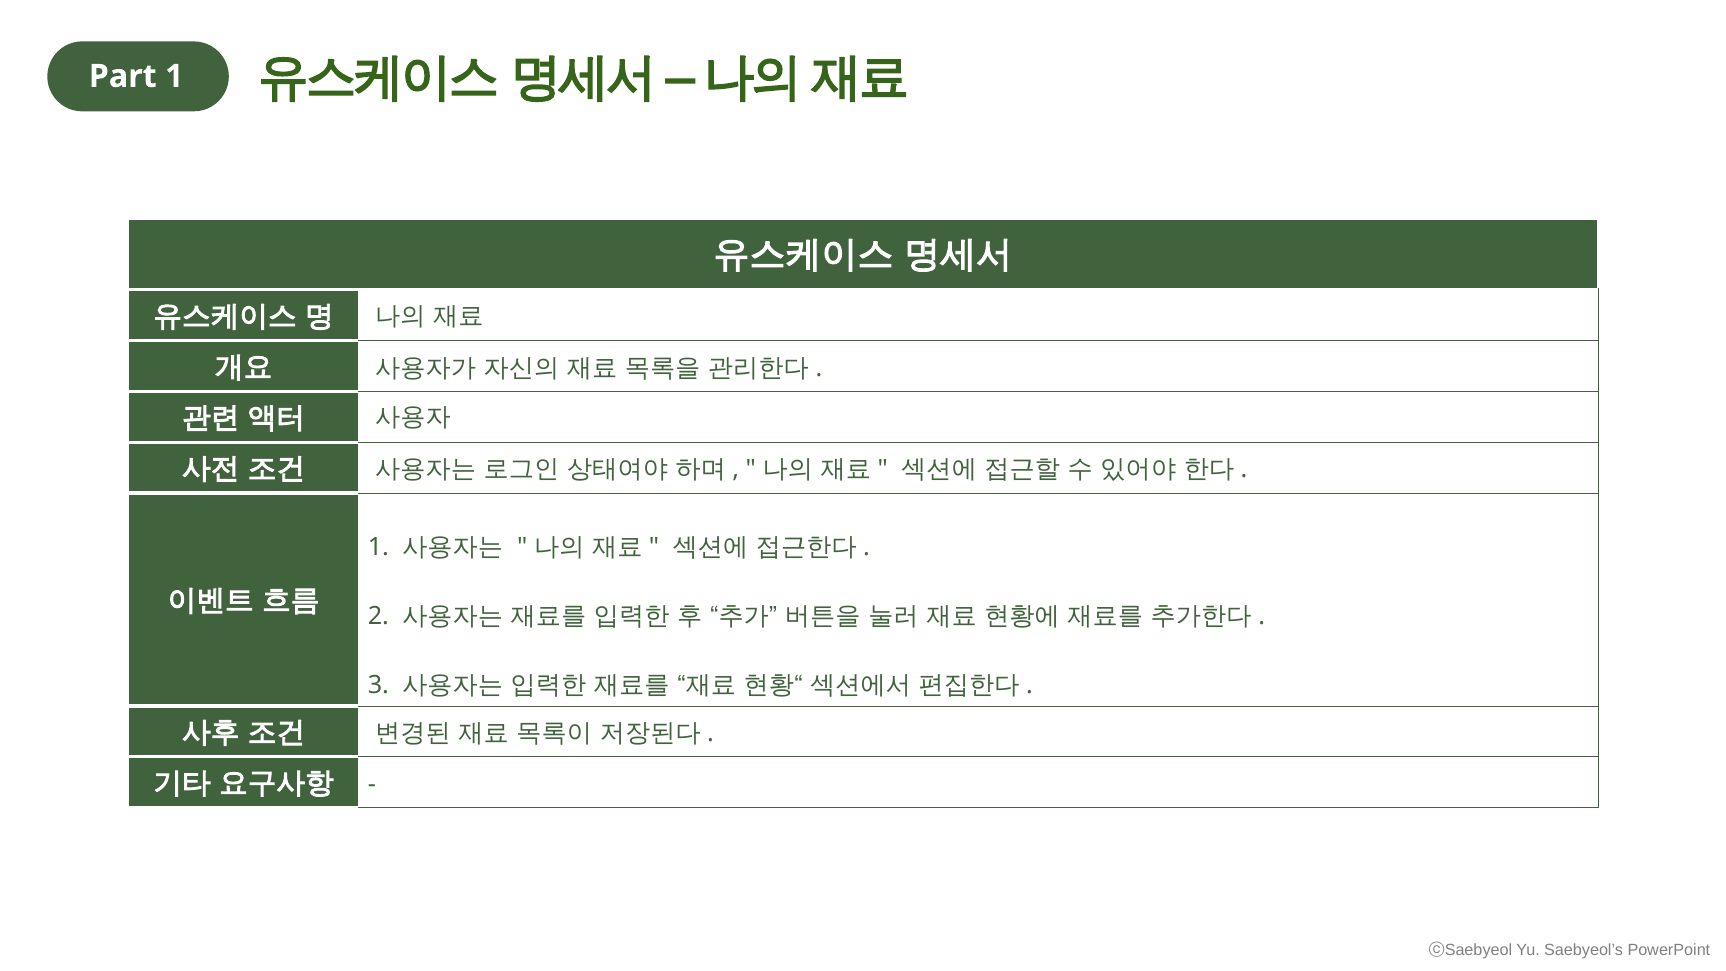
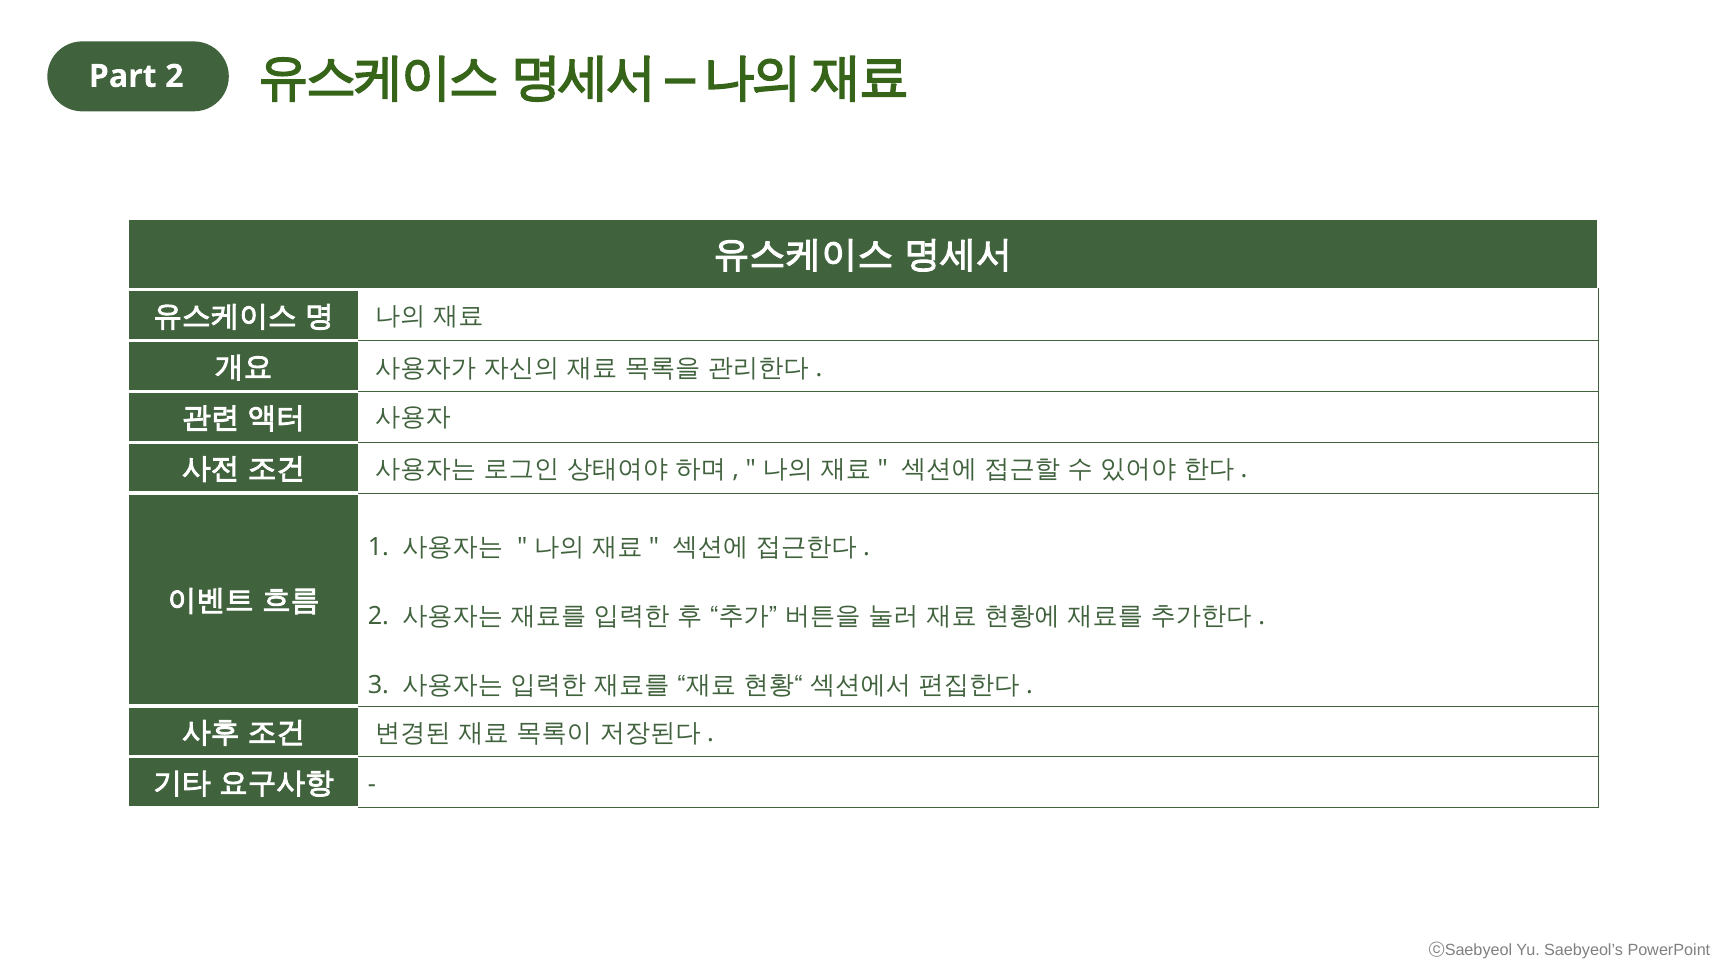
Part 1: 1 -> 2
